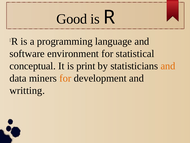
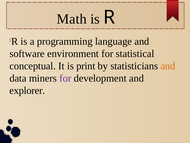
Good: Good -> Math
for at (65, 78) colour: orange -> purple
writting: writting -> explorer
